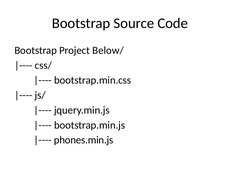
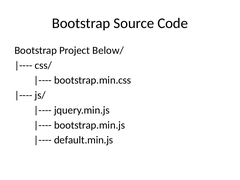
phones.min.js: phones.min.js -> default.min.js
